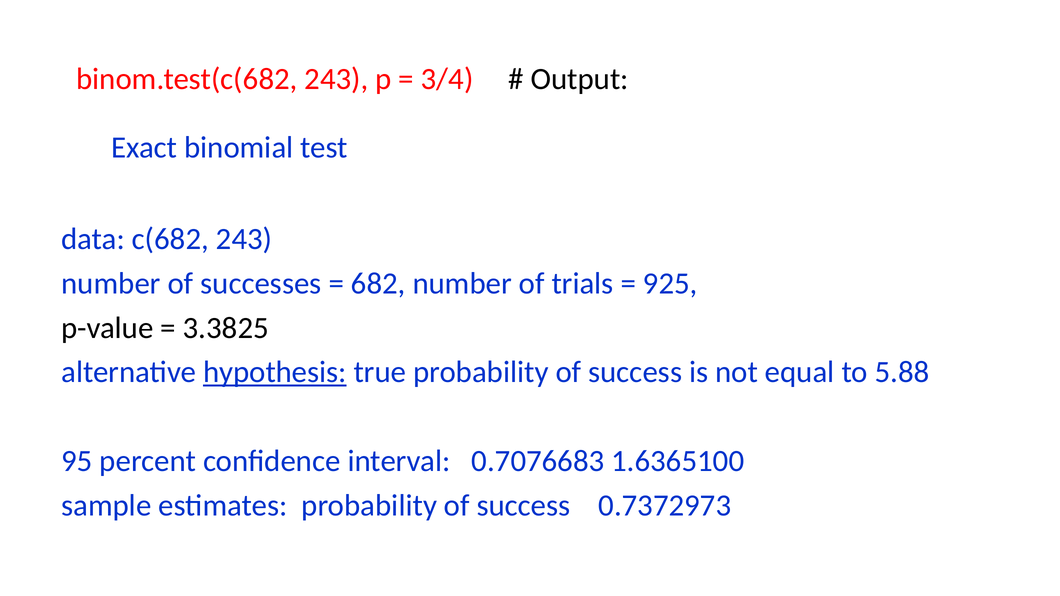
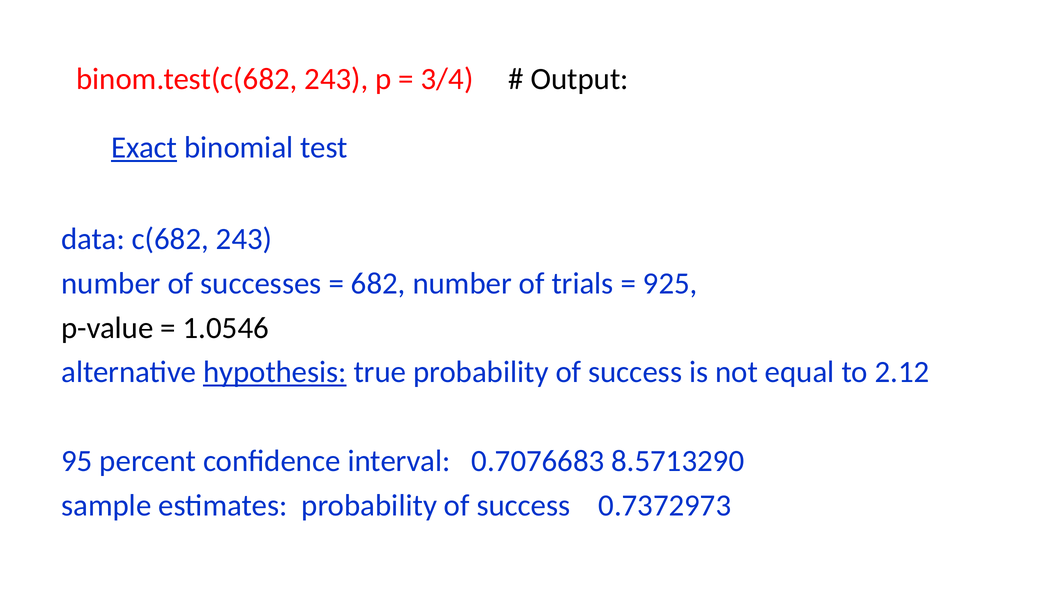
Exact underline: none -> present
3.3825: 3.3825 -> 1.0546
5.88: 5.88 -> 2.12
1.6365100: 1.6365100 -> 8.5713290
